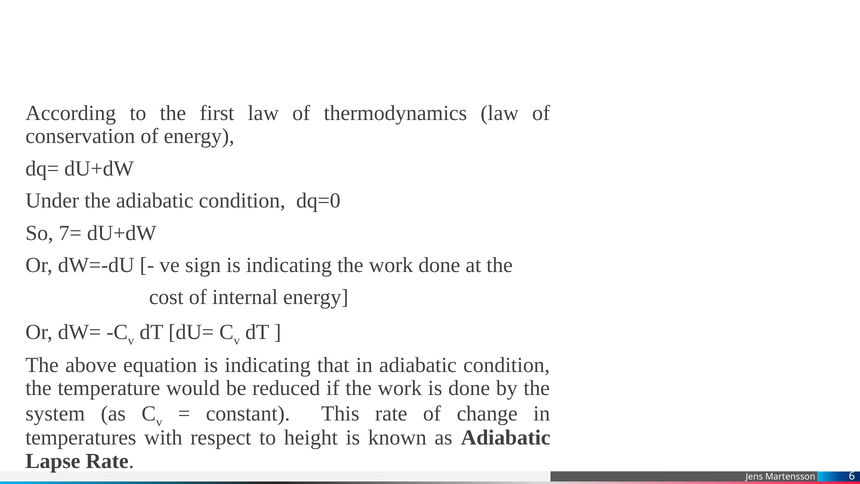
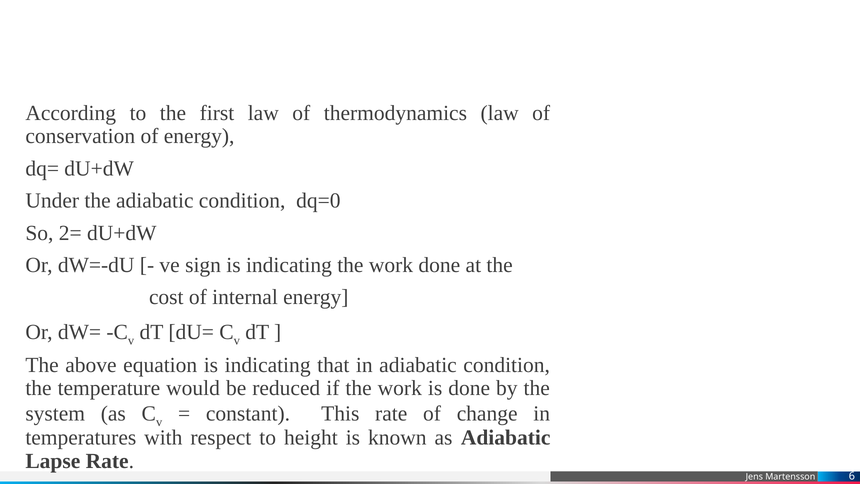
7=: 7= -> 2=
